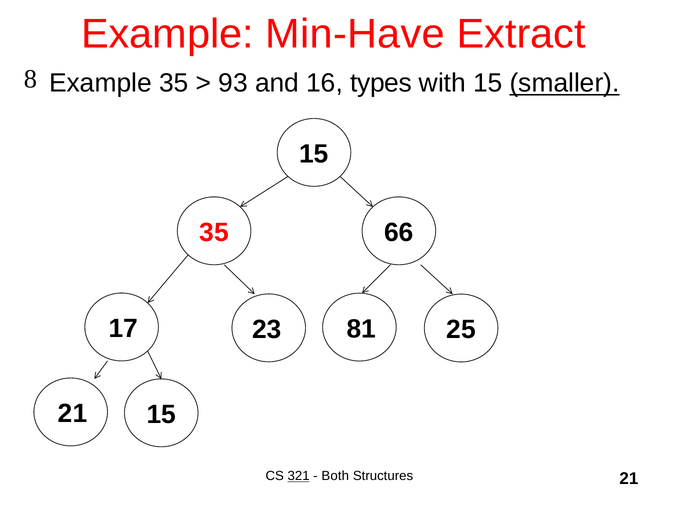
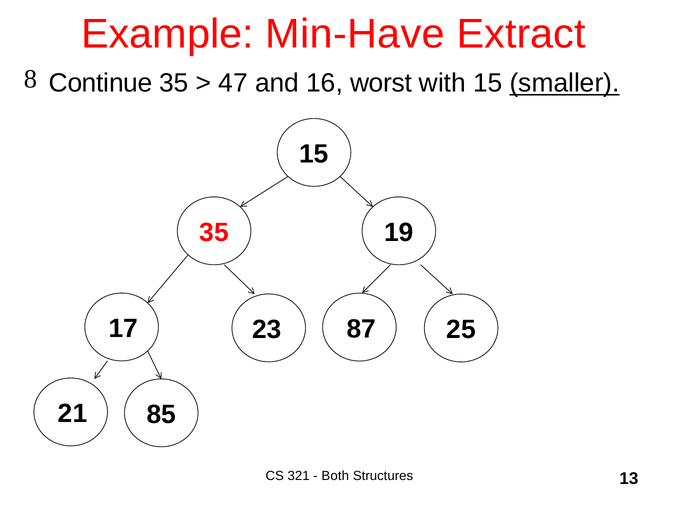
Example at (101, 83): Example -> Continue
93: 93 -> 47
types: types -> worst
66: 66 -> 19
81: 81 -> 87
21 15: 15 -> 85
321 underline: present -> none
Structures 21: 21 -> 13
